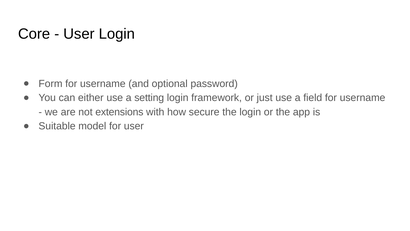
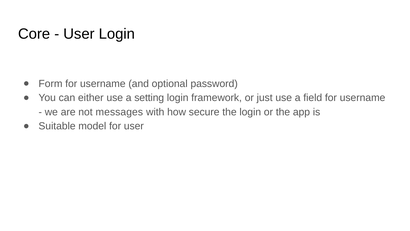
extensions: extensions -> messages
